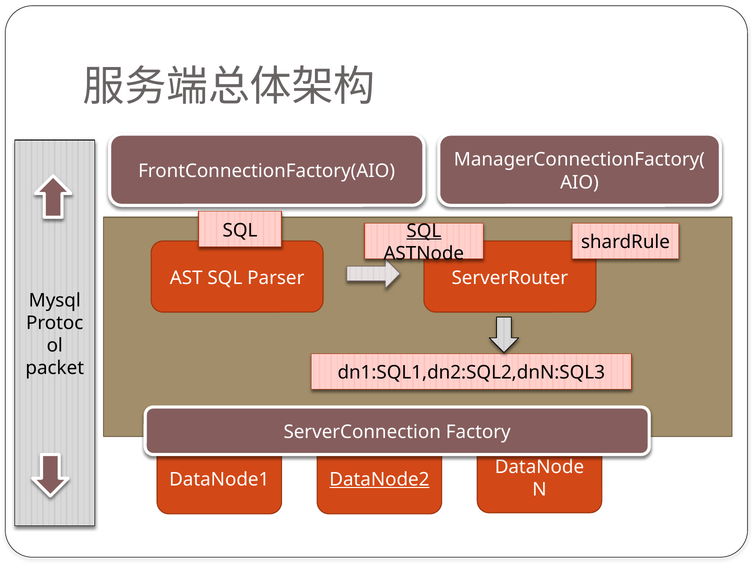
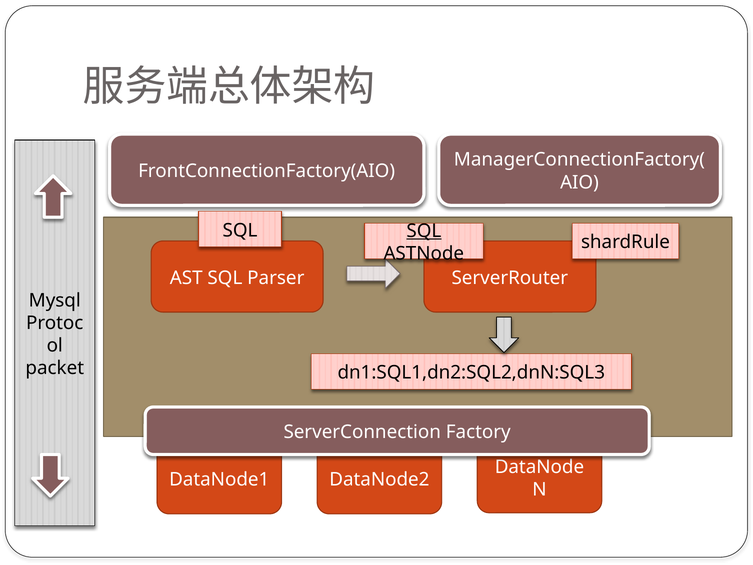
DataNode2 underline: present -> none
